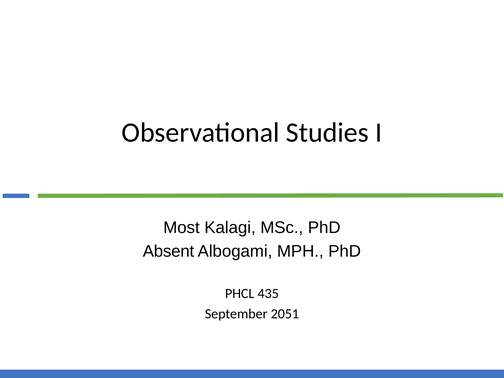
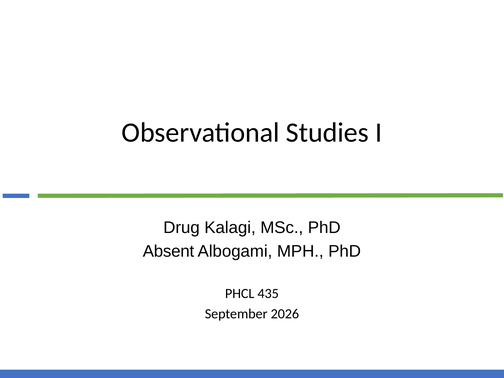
Most: Most -> Drug
2051: 2051 -> 2026
